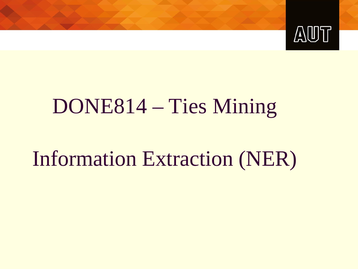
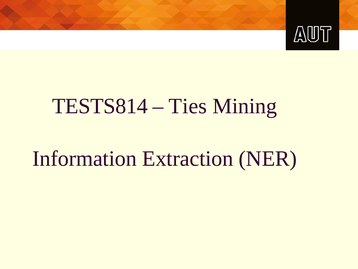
DONE814: DONE814 -> TESTS814
